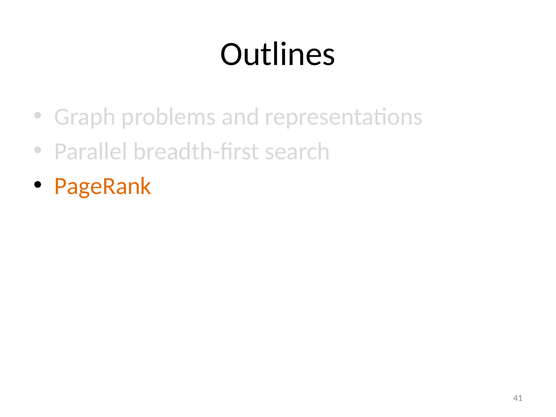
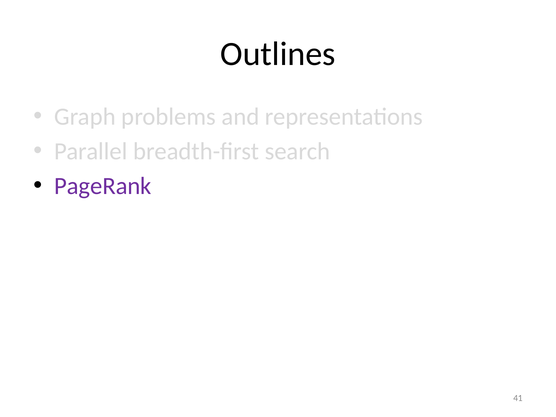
PageRank colour: orange -> purple
